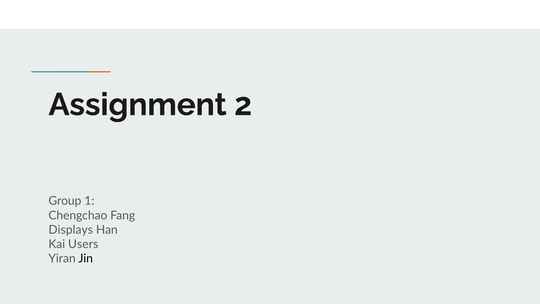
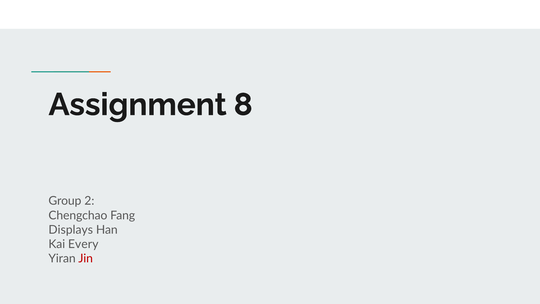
2: 2 -> 8
1: 1 -> 2
Users: Users -> Every
Jin colour: black -> red
